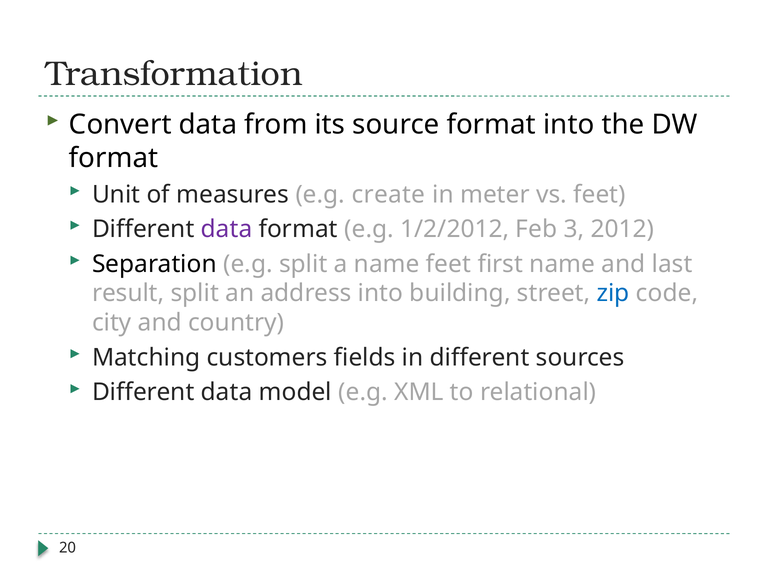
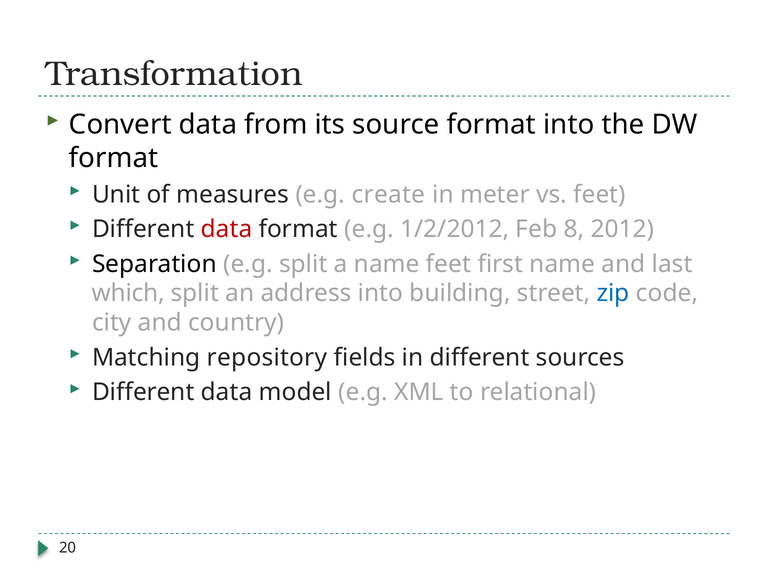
data at (227, 229) colour: purple -> red
3: 3 -> 8
result: result -> which
customers: customers -> repository
